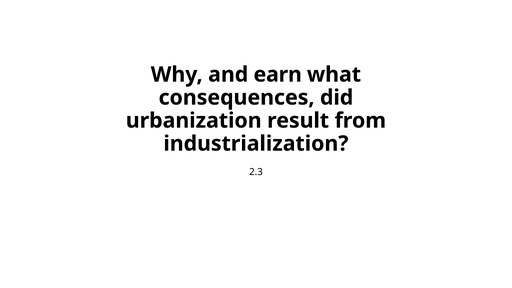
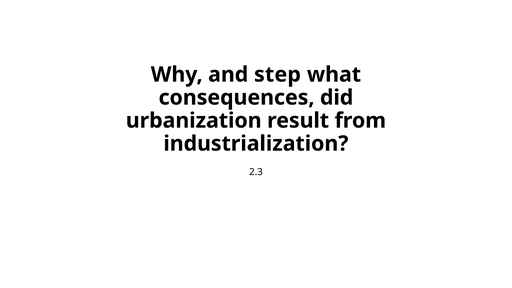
earn: earn -> step
